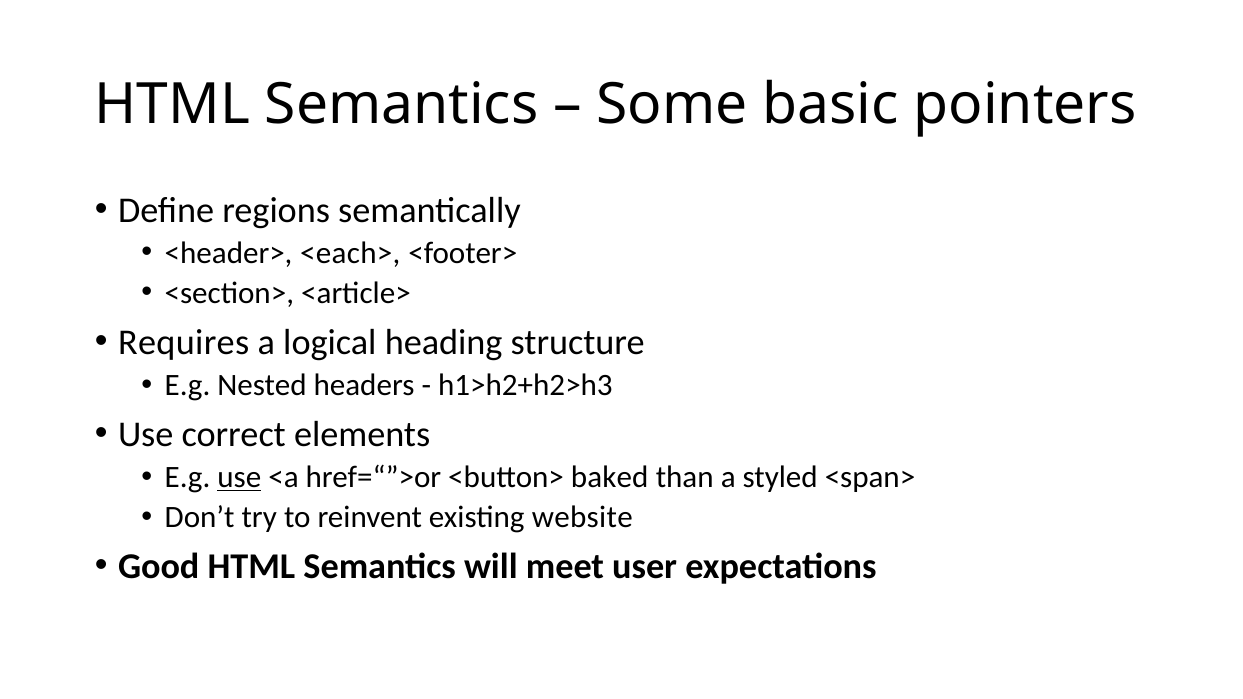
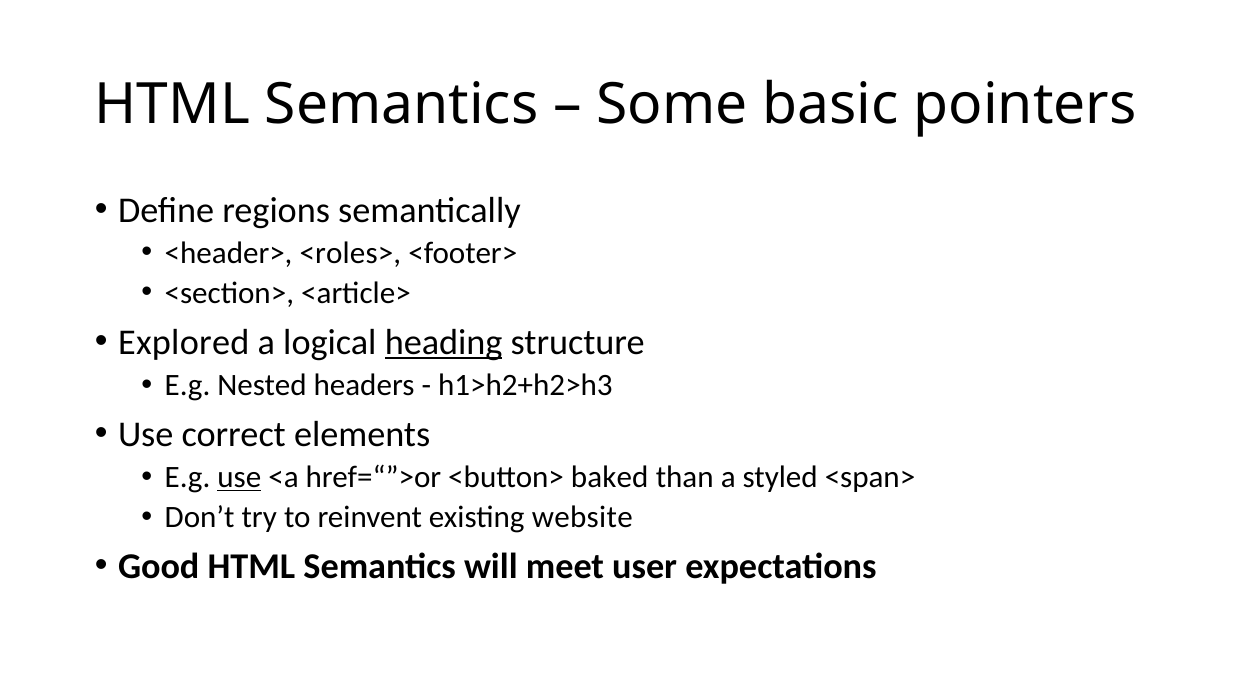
<each>: <each> -> <roles>
Requires: Requires -> Explored
heading underline: none -> present
